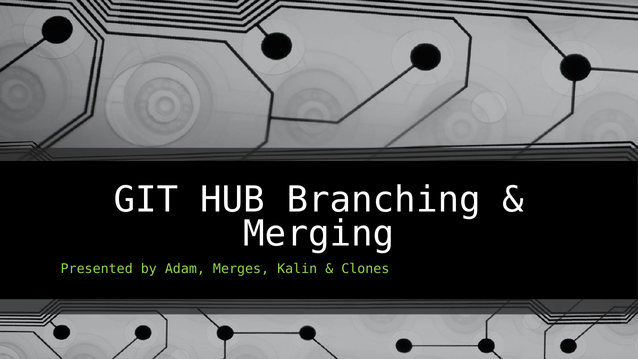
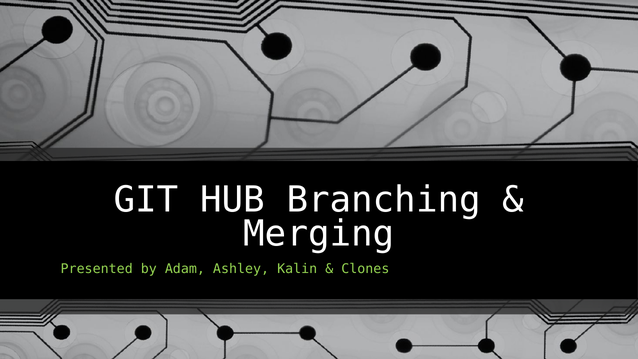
Merges: Merges -> Ashley
